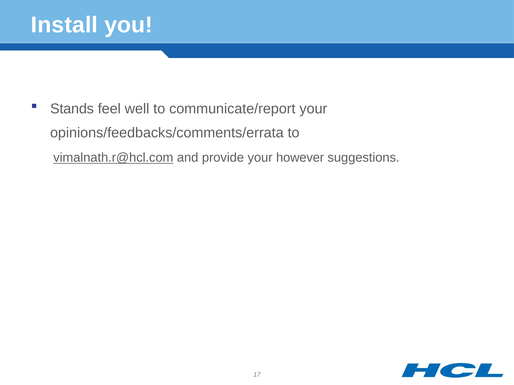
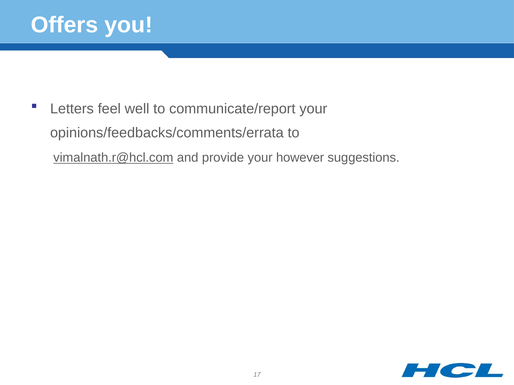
Install: Install -> Offers
Stands: Stands -> Letters
